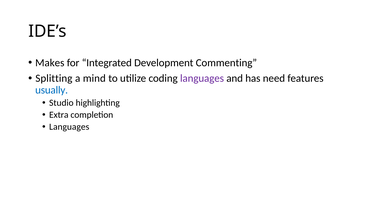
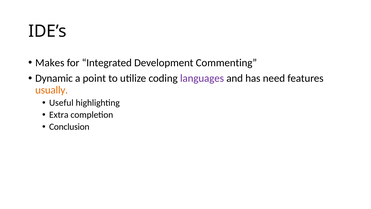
Splitting: Splitting -> Dynamic
mind: mind -> point
usually colour: blue -> orange
Studio: Studio -> Useful
Languages at (69, 127): Languages -> Conclusion
